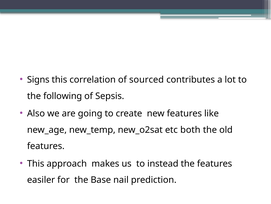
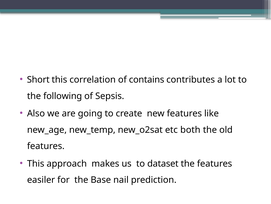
Signs: Signs -> Short
sourced: sourced -> contains
instead: instead -> dataset
